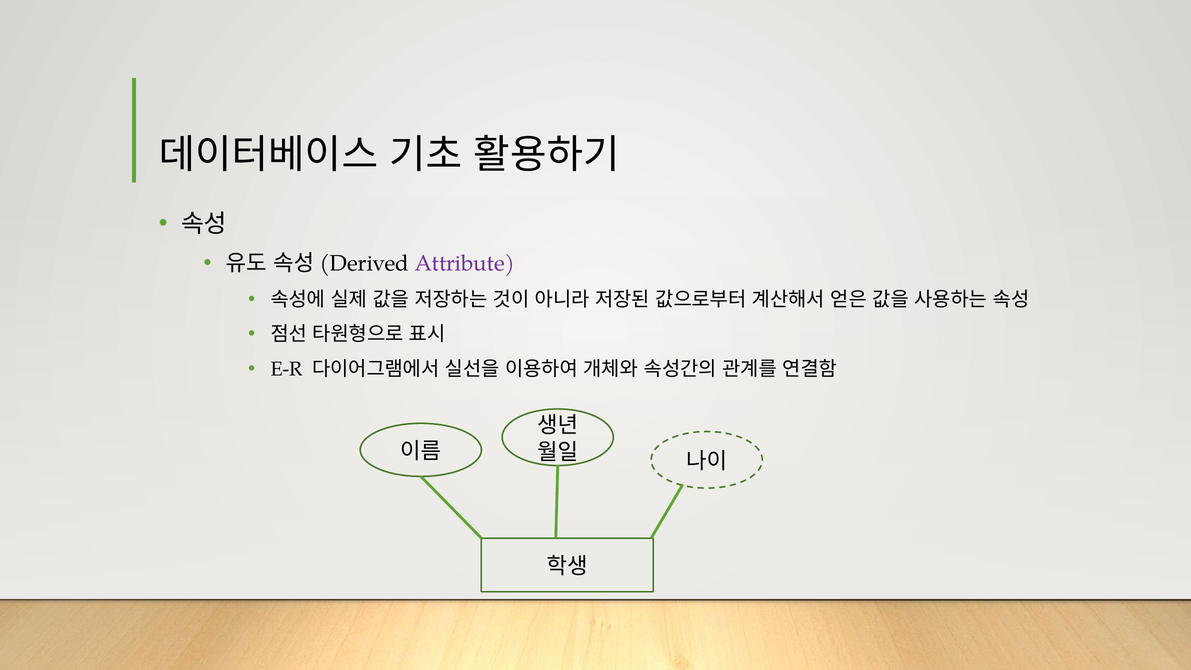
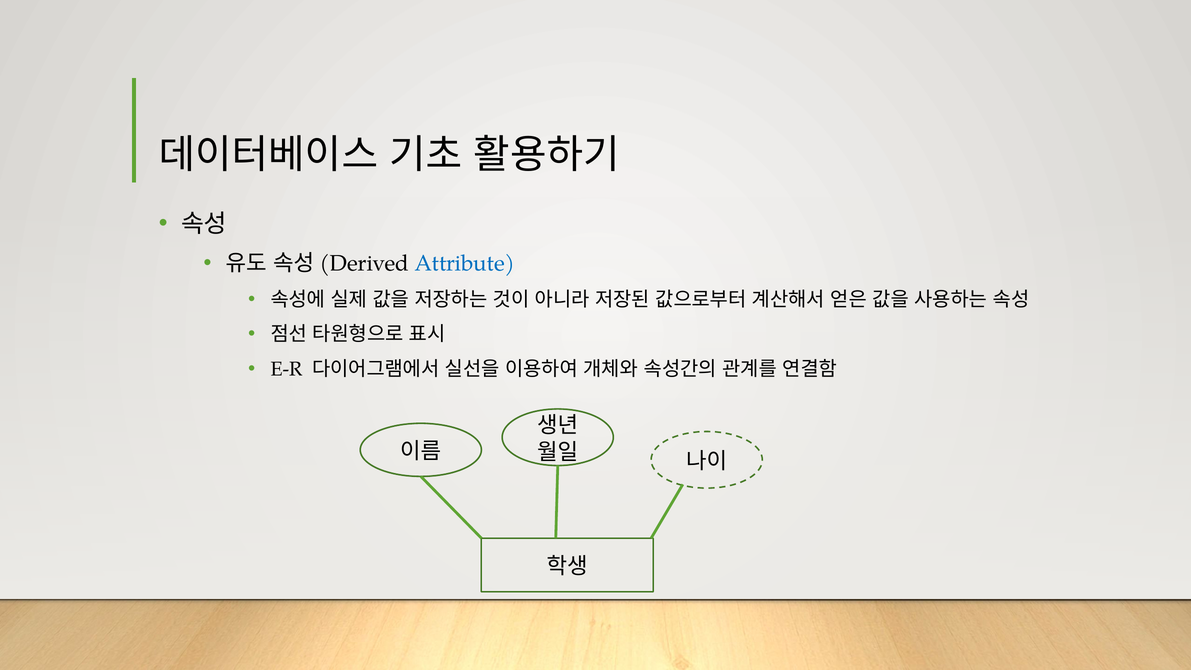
Attribute colour: purple -> blue
